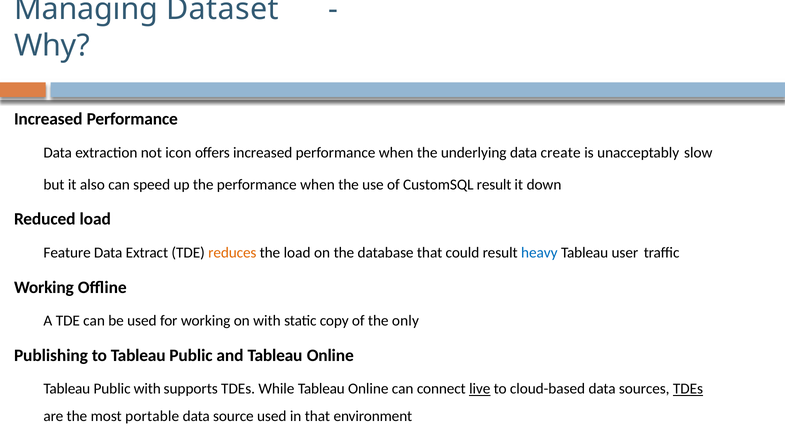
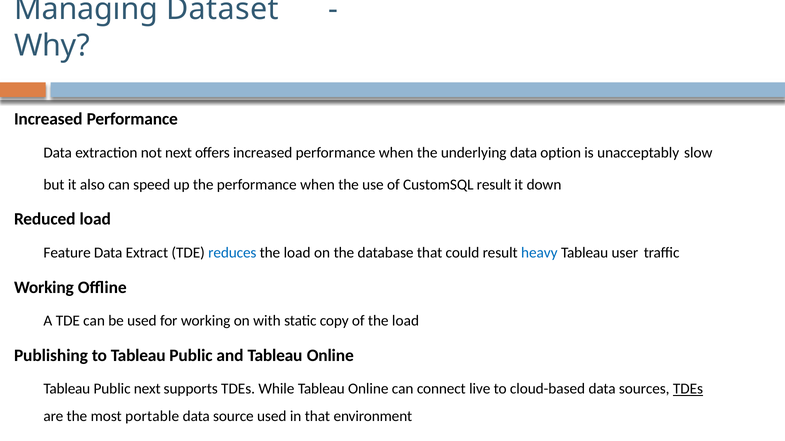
not icon: icon -> next
create: create -> option
reduces colour: orange -> blue
of the only: only -> load
Public with: with -> next
live underline: present -> none
